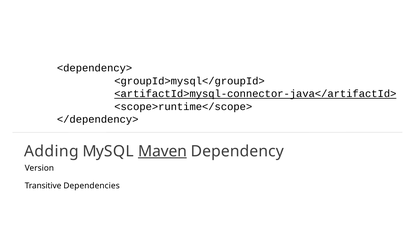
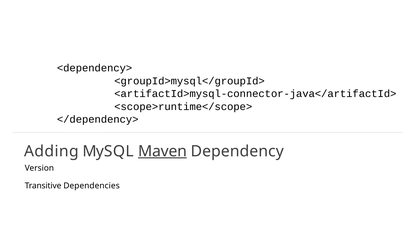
<artifactId>mysql-connector-java</artifactId> underline: present -> none
